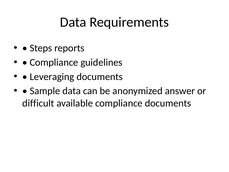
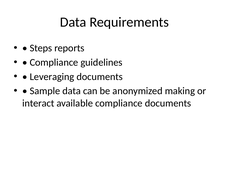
answer: answer -> making
difficult: difficult -> interact
